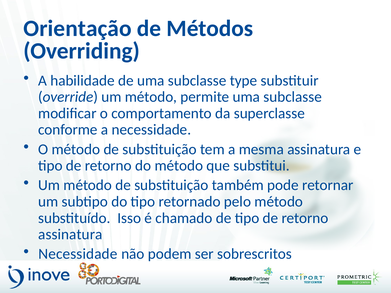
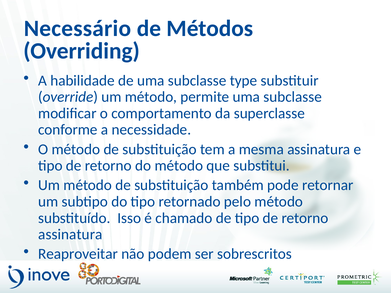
Orientação: Orientação -> Necessário
Necessidade at (78, 254): Necessidade -> Reaproveitar
